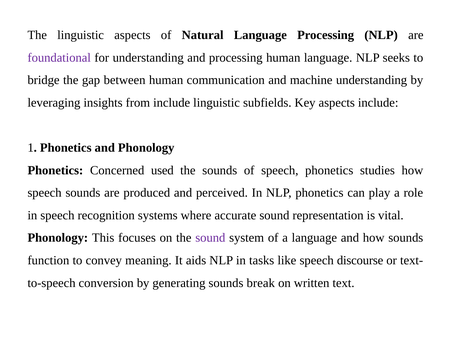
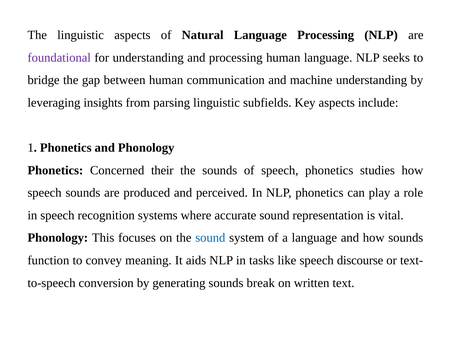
from include: include -> parsing
used: used -> their
sound at (210, 238) colour: purple -> blue
